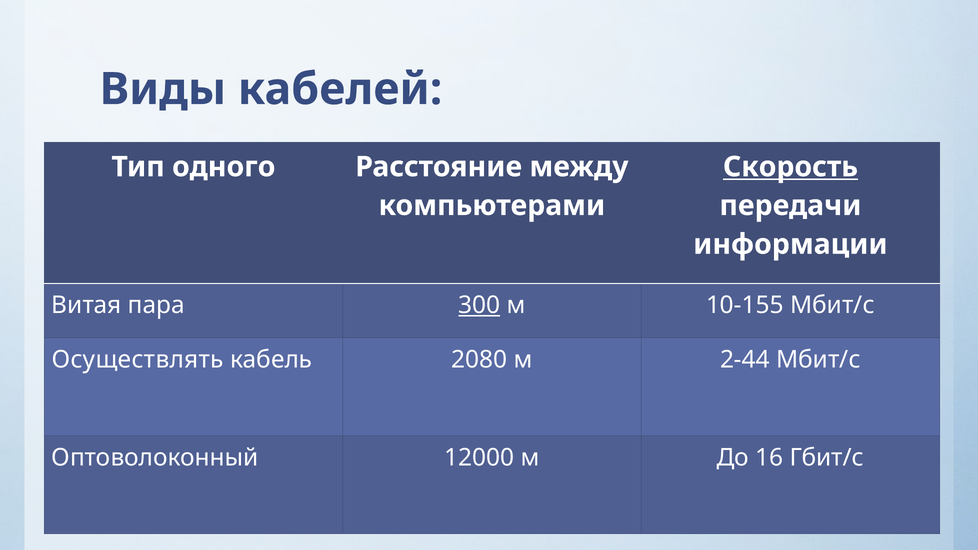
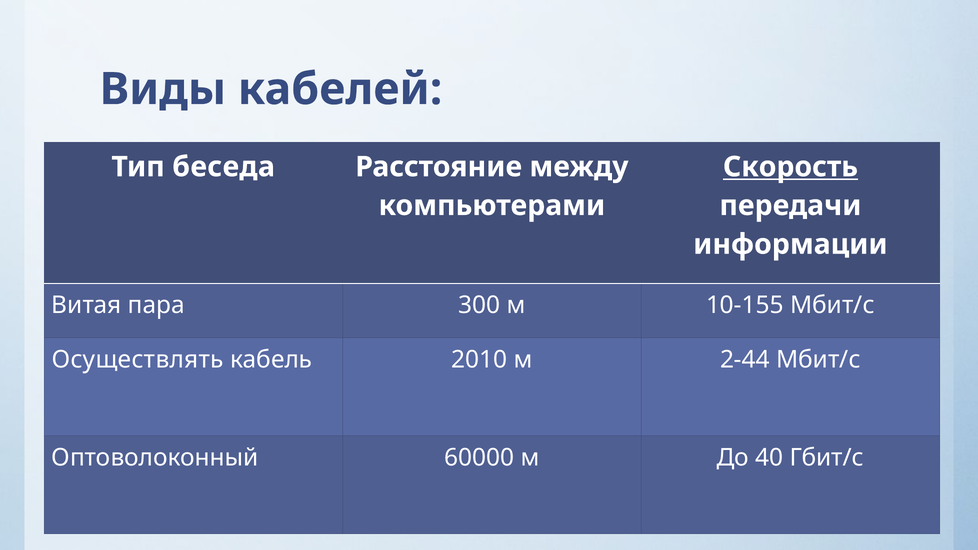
одного: одного -> беседа
300 underline: present -> none
2080: 2080 -> 2010
12000: 12000 -> 60000
16: 16 -> 40
